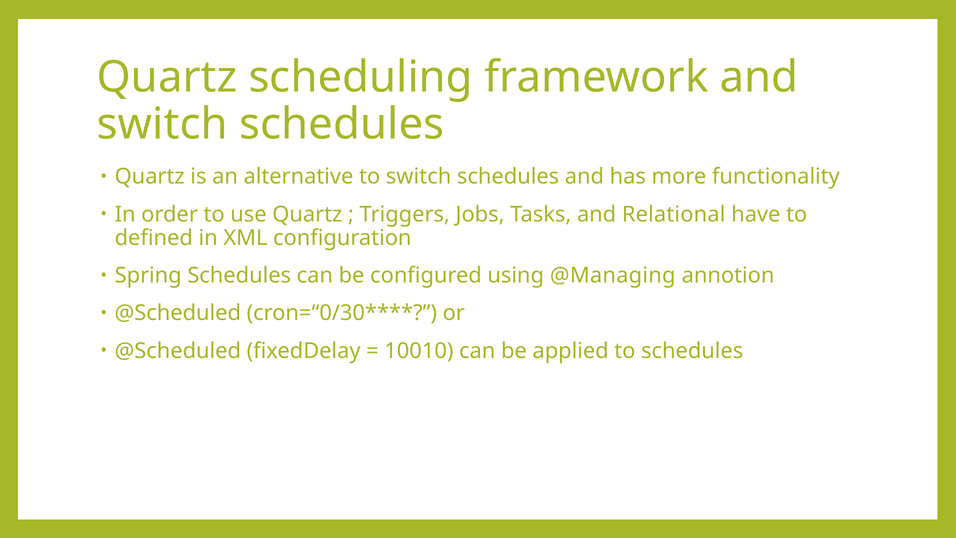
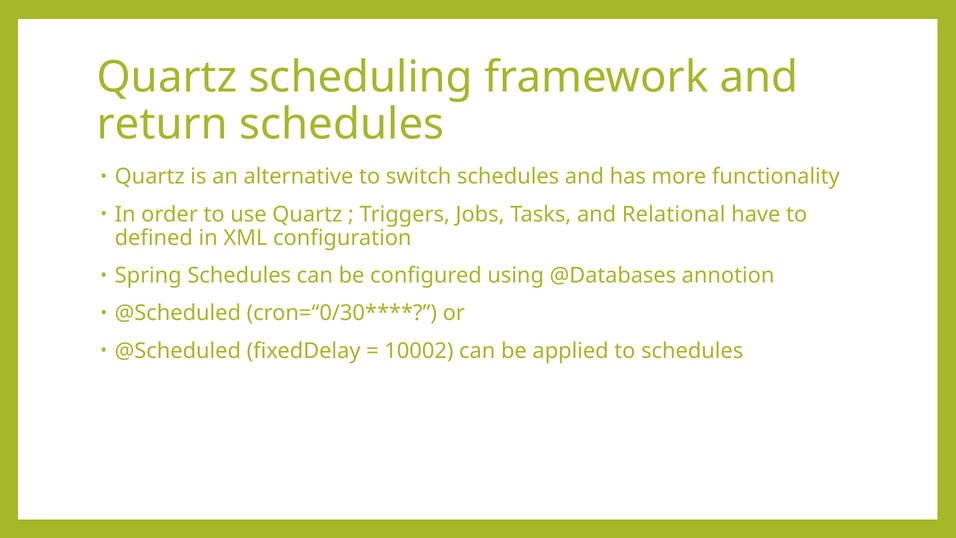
switch at (162, 124): switch -> return
@Managing: @Managing -> @Databases
10010: 10010 -> 10002
